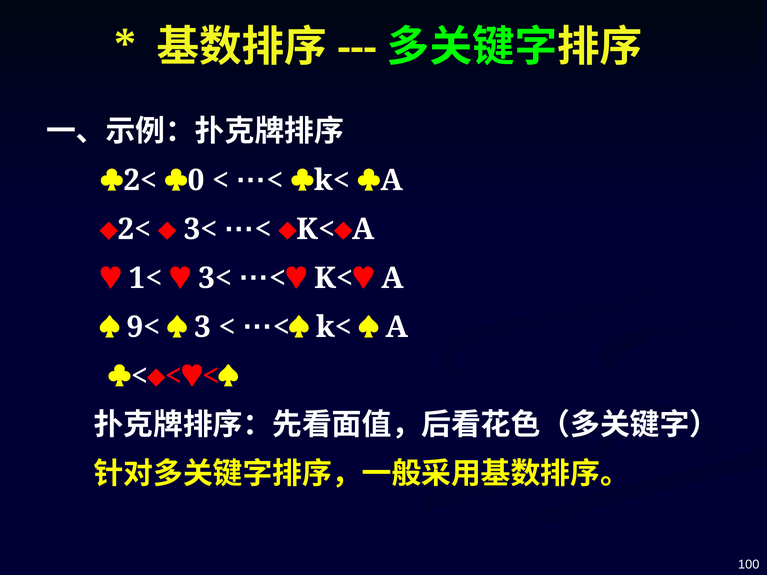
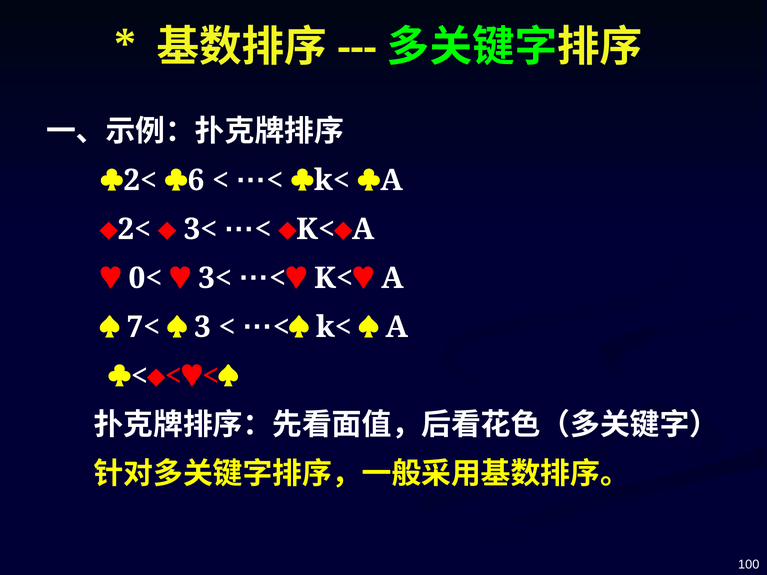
0: 0 -> 6
1<: 1< -> 0<
9<: 9< -> 7<
